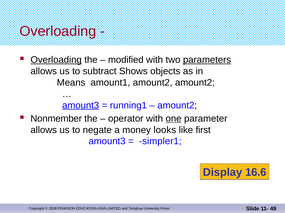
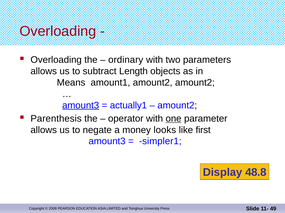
Overloading at (56, 60) underline: present -> none
modified: modified -> ordinary
parameters underline: present -> none
Shows: Shows -> Length
running1: running1 -> actually1
Nonmember: Nonmember -> Parenthesis
16.6: 16.6 -> 48.8
